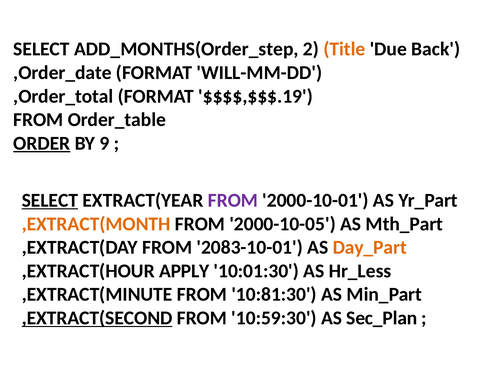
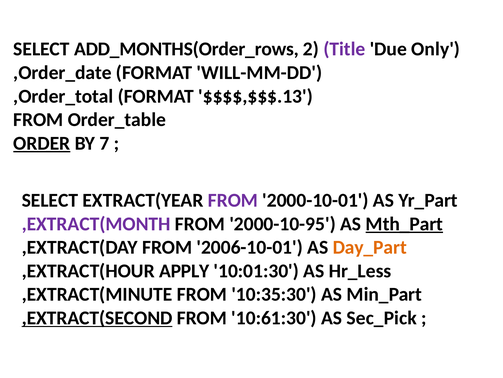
ADD_MONTHS(Order_step: ADD_MONTHS(Order_step -> ADD_MONTHS(Order_rows
Title colour: orange -> purple
Back: Back -> Only
$$$$,$$$.19: $$$$,$$$.19 -> $$$$,$$$.13
9: 9 -> 7
SELECT at (50, 200) underline: present -> none
,EXTRACT(MONTH colour: orange -> purple
2000-10-05: 2000-10-05 -> 2000-10-95
Mth_Part underline: none -> present
2083-10-01: 2083-10-01 -> 2006-10-01
10:81:30: 10:81:30 -> 10:35:30
10:59:30: 10:59:30 -> 10:61:30
Sec_Plan: Sec_Plan -> Sec_Pick
